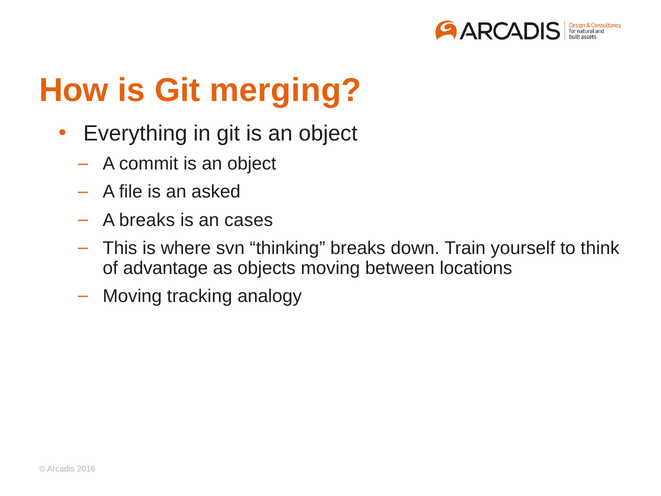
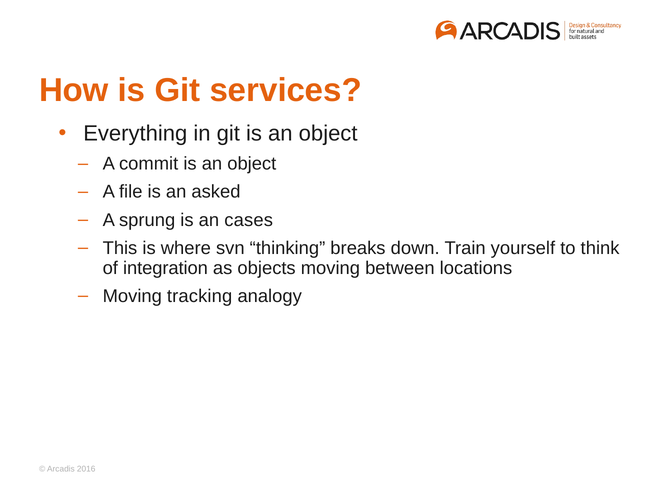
merging: merging -> services
A breaks: breaks -> sprung
advantage: advantage -> integration
